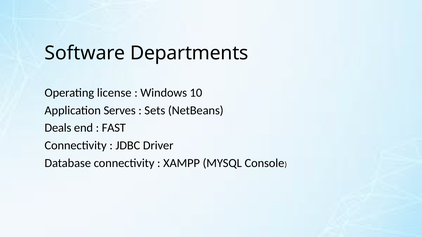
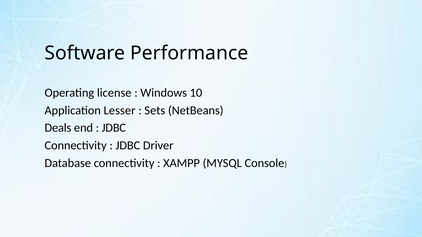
Departments: Departments -> Performance
Serves: Serves -> Lesser
FAST at (114, 128): FAST -> JDBC
